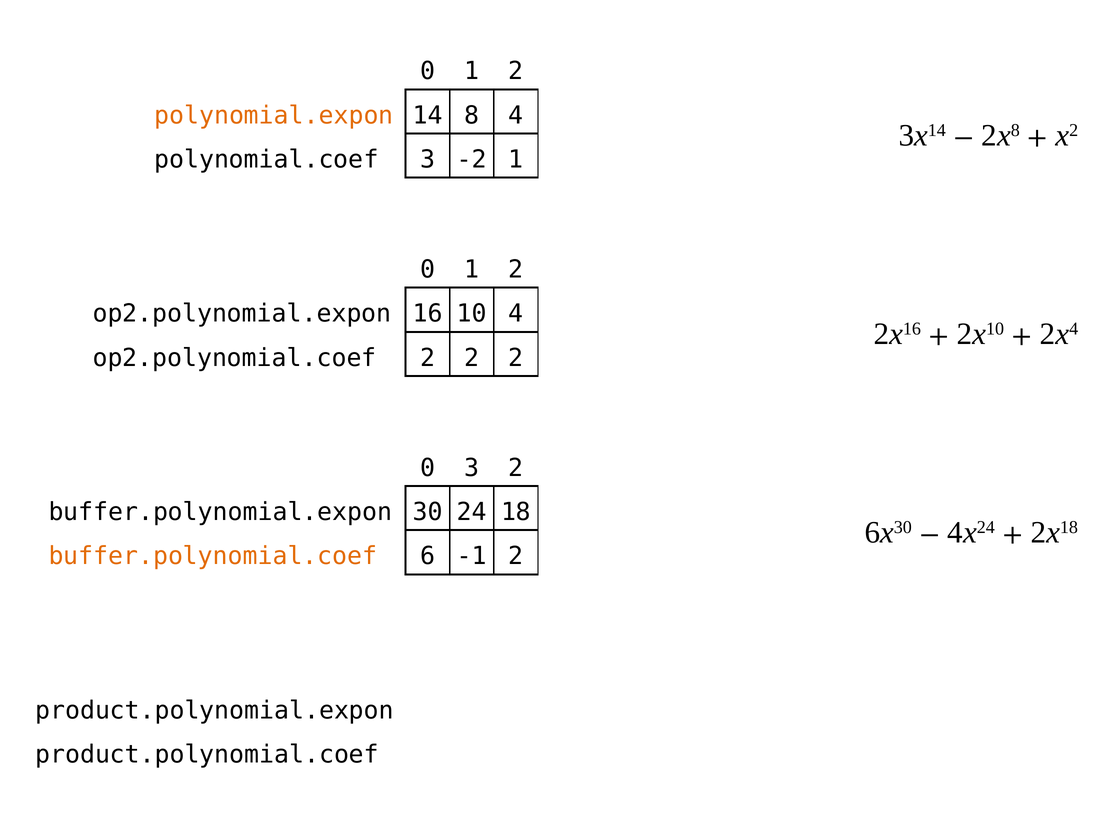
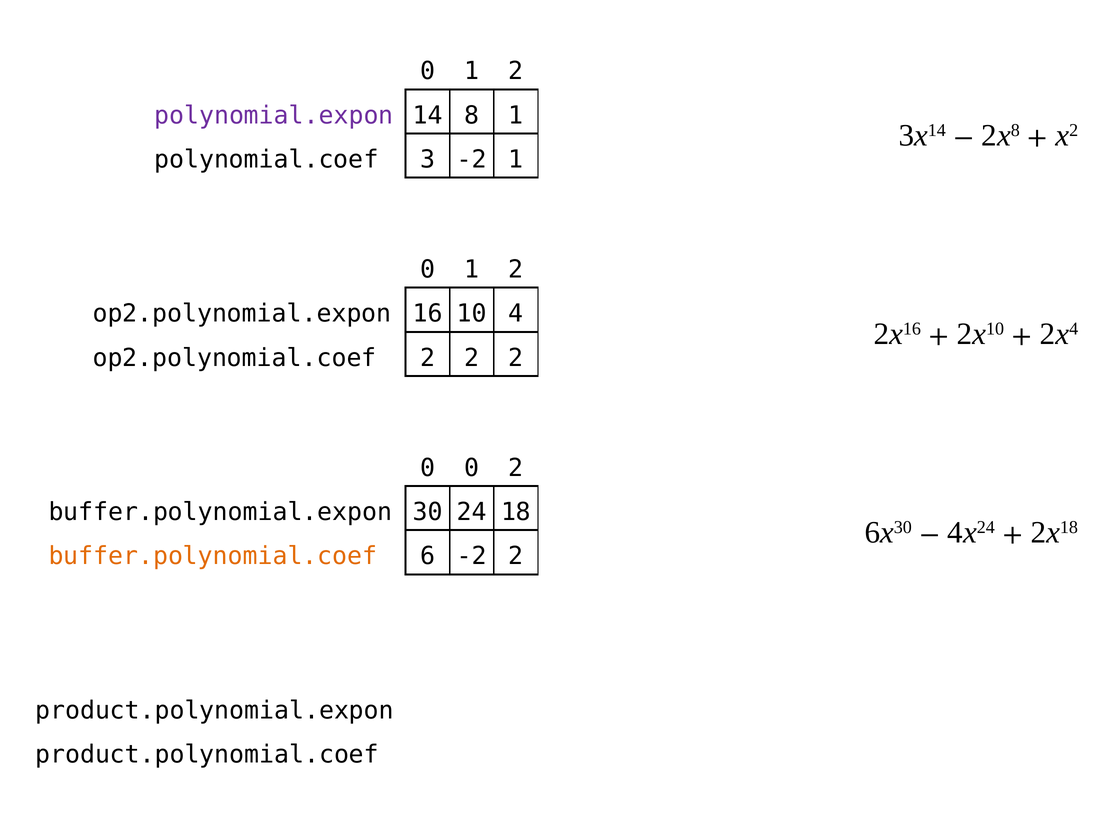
polynomial.expon colour: orange -> purple
8 4: 4 -> 1
0 3: 3 -> 0
6 -1: -1 -> -2
